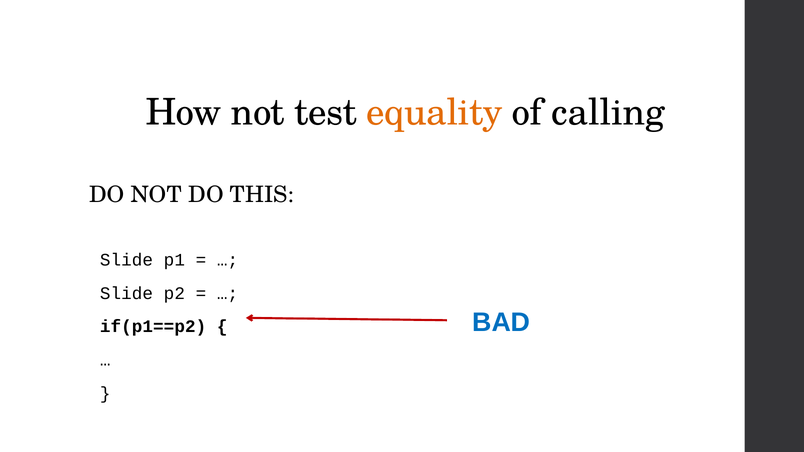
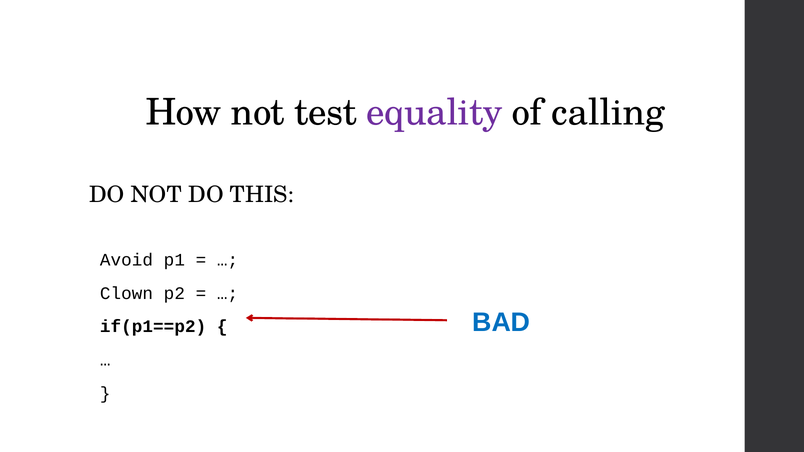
equality colour: orange -> purple
Slide at (126, 260): Slide -> Avoid
Slide at (126, 293): Slide -> Clown
